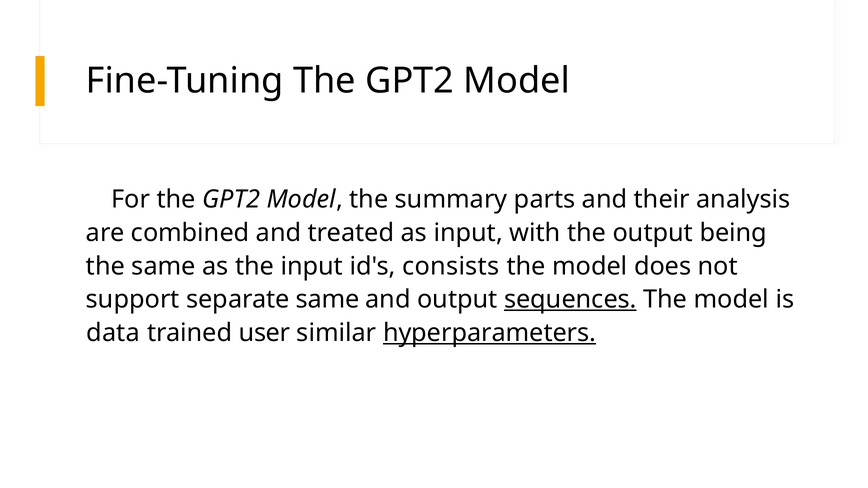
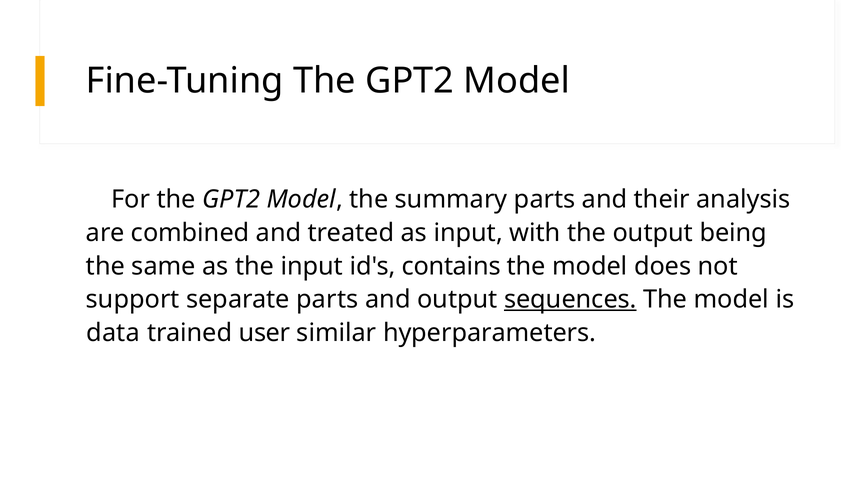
consists: consists -> contains
separate same: same -> parts
hyperparameters underline: present -> none
